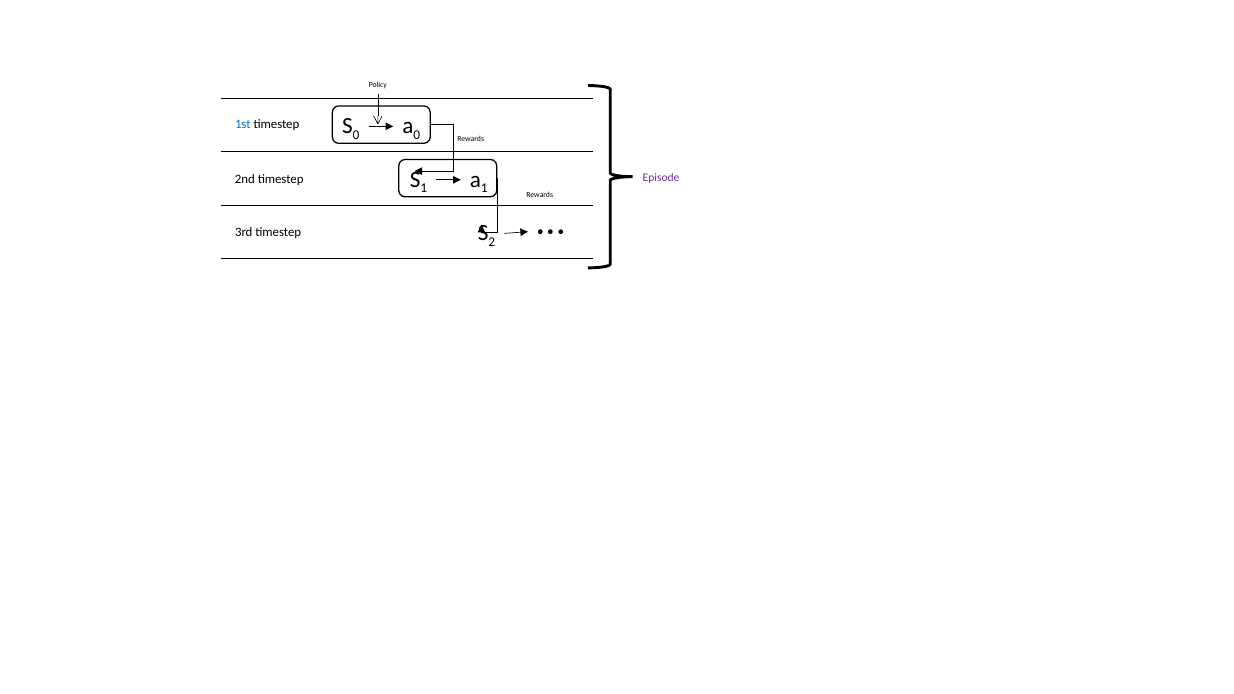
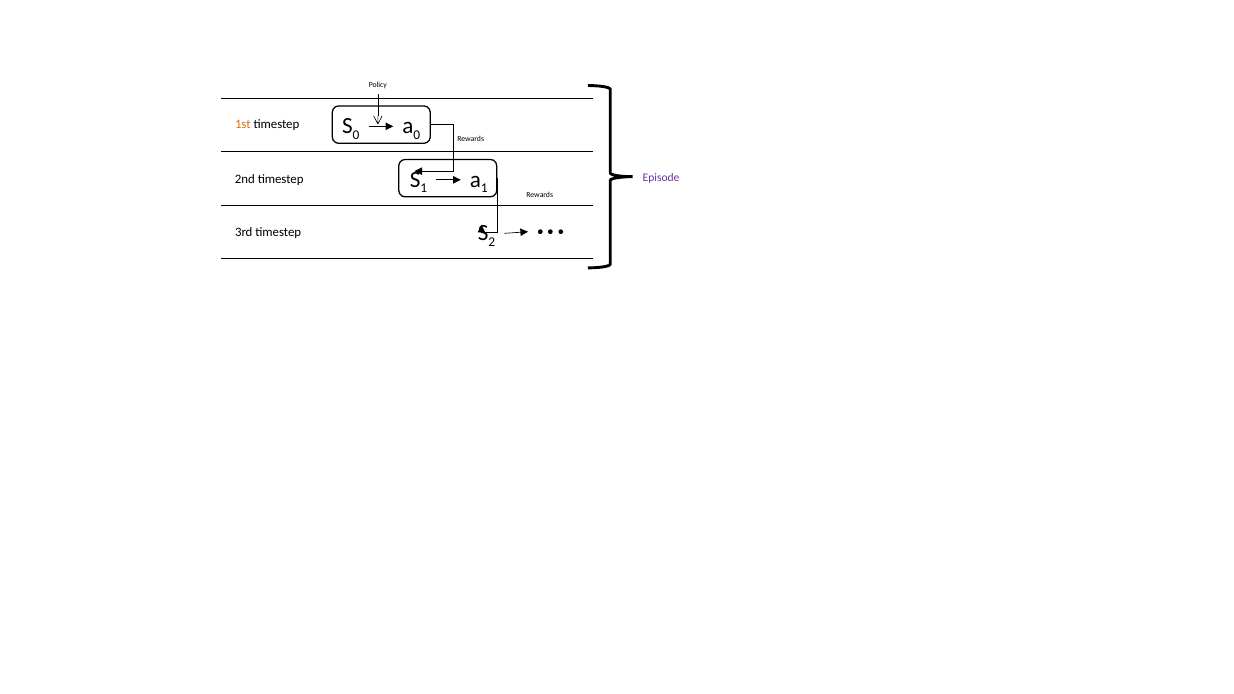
1st colour: blue -> orange
